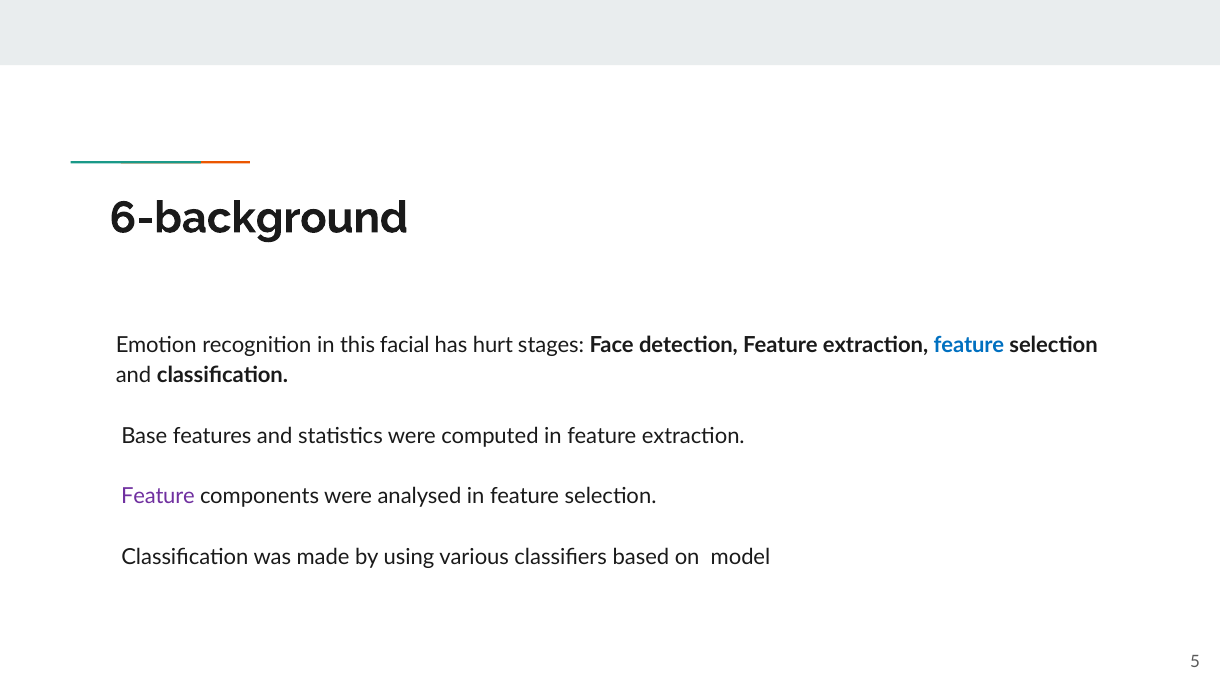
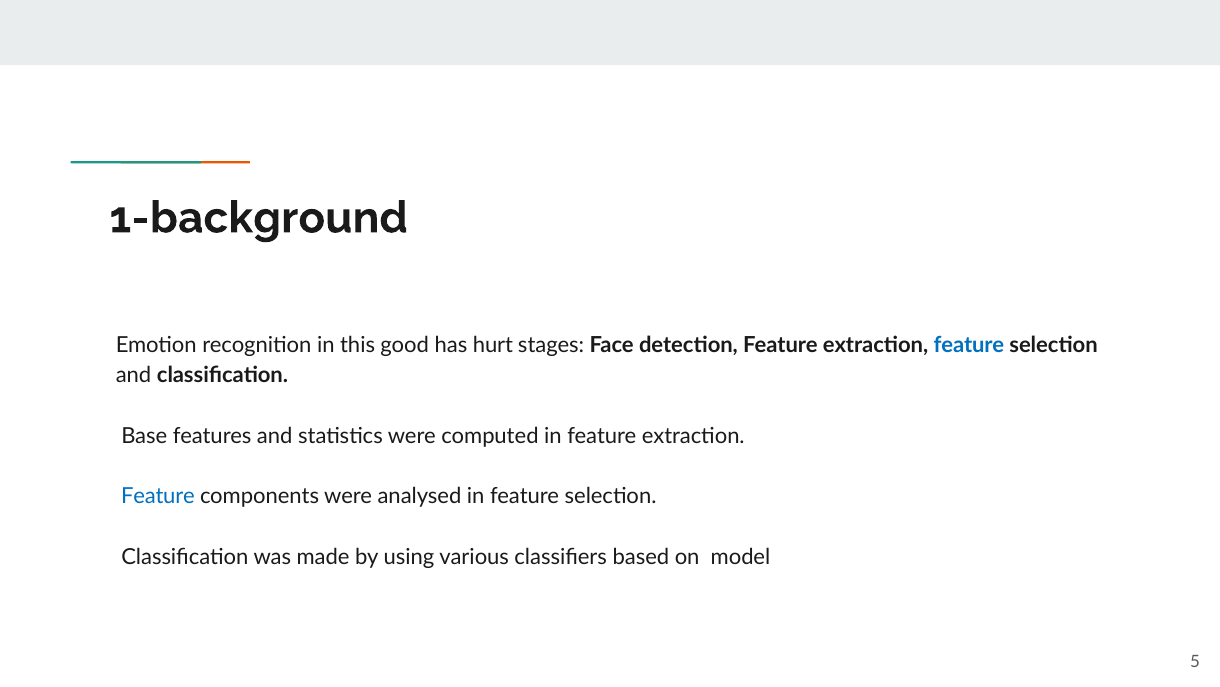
6-background: 6-background -> 1-background
facial: facial -> good
Feature at (158, 496) colour: purple -> blue
